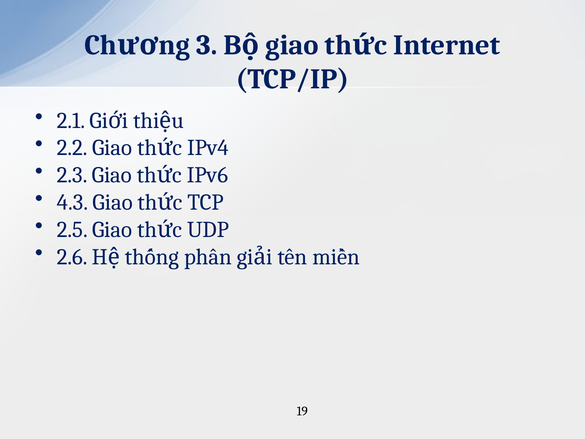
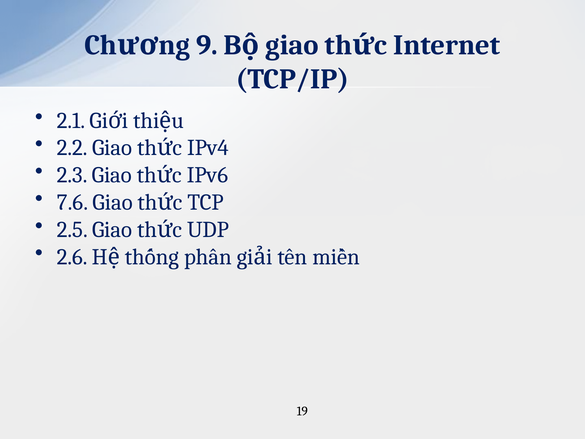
3: 3 -> 9
4.3: 4.3 -> 7.6
